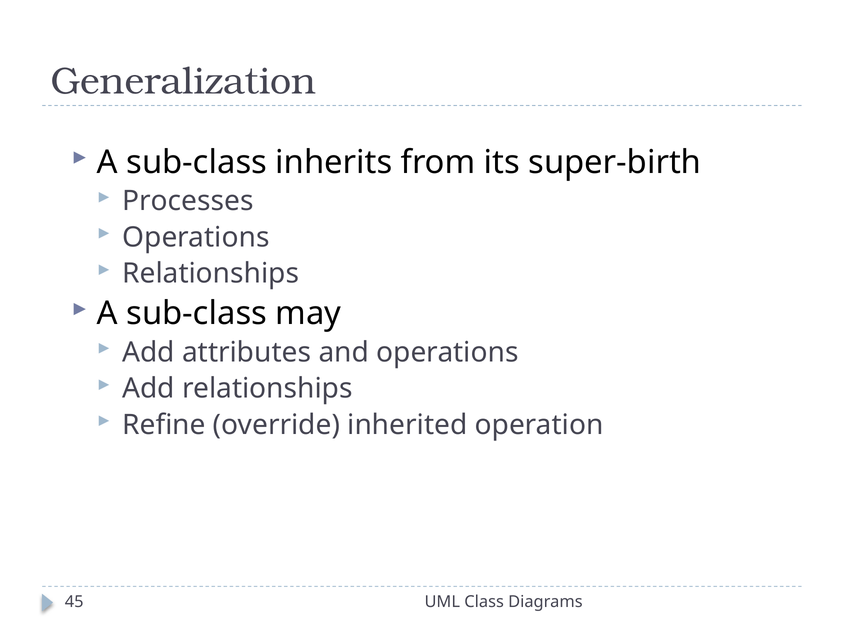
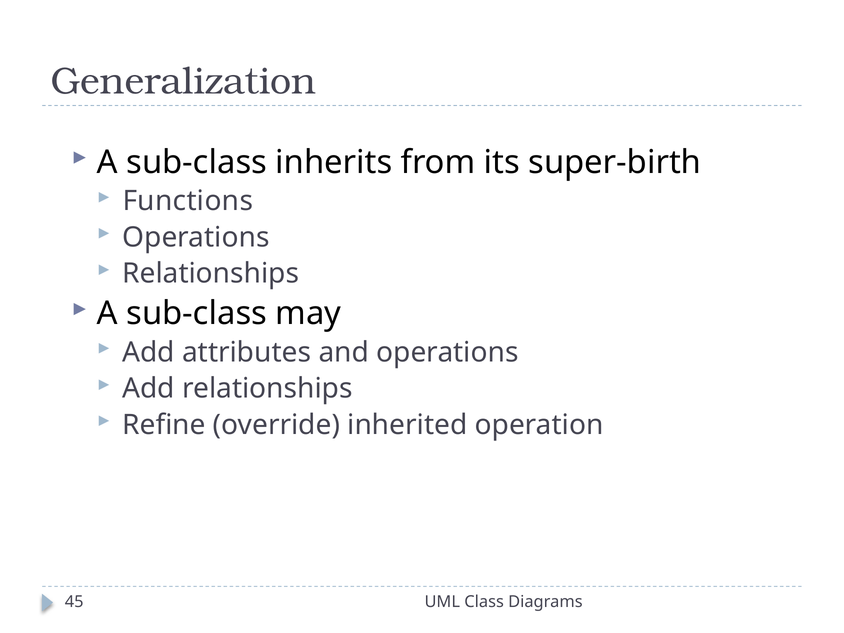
Processes: Processes -> Functions
